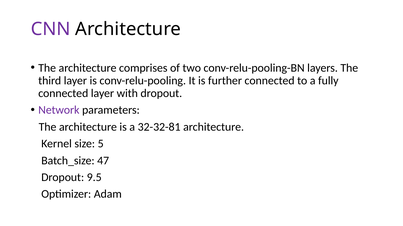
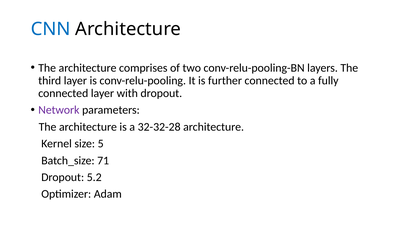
CNN colour: purple -> blue
32-32-81: 32-32-81 -> 32-32-28
47: 47 -> 71
9.5: 9.5 -> 5.2
